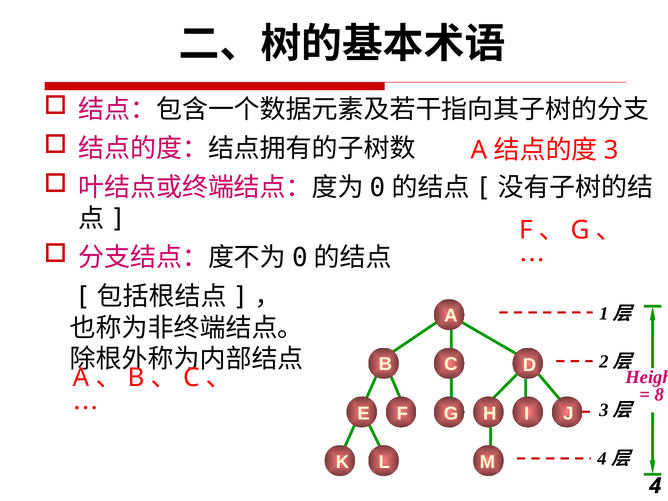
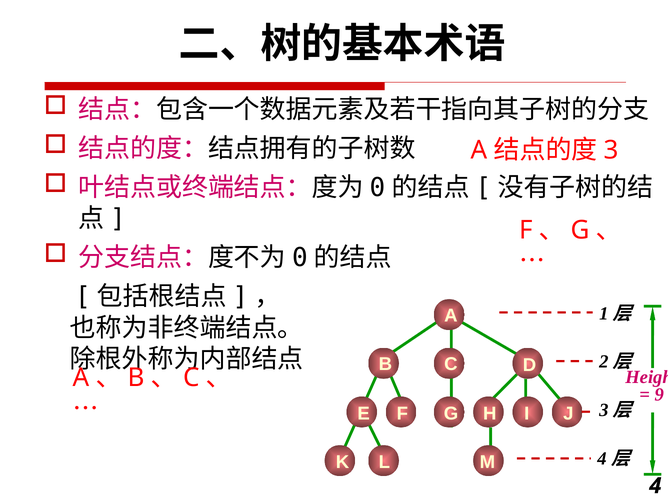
8: 8 -> 9
